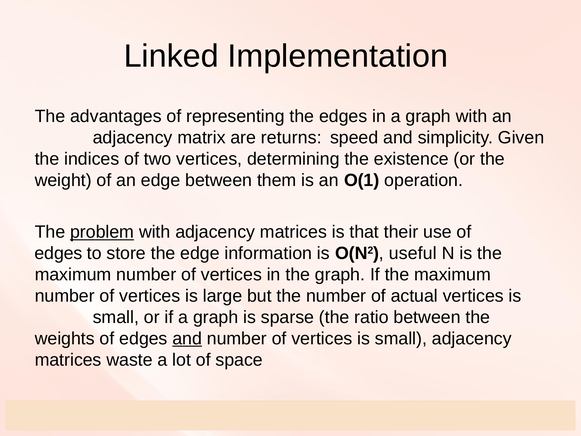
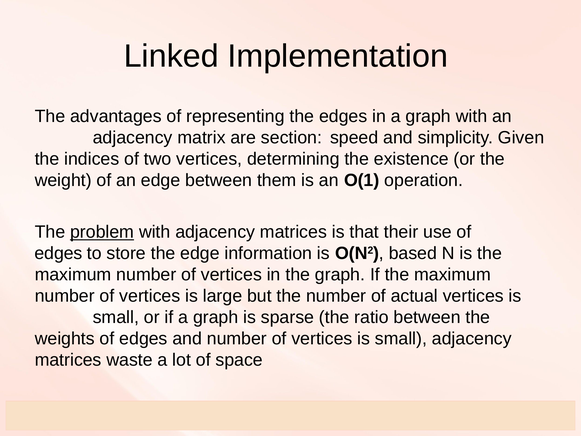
returns: returns -> section
useful: useful -> based
and at (187, 338) underline: present -> none
